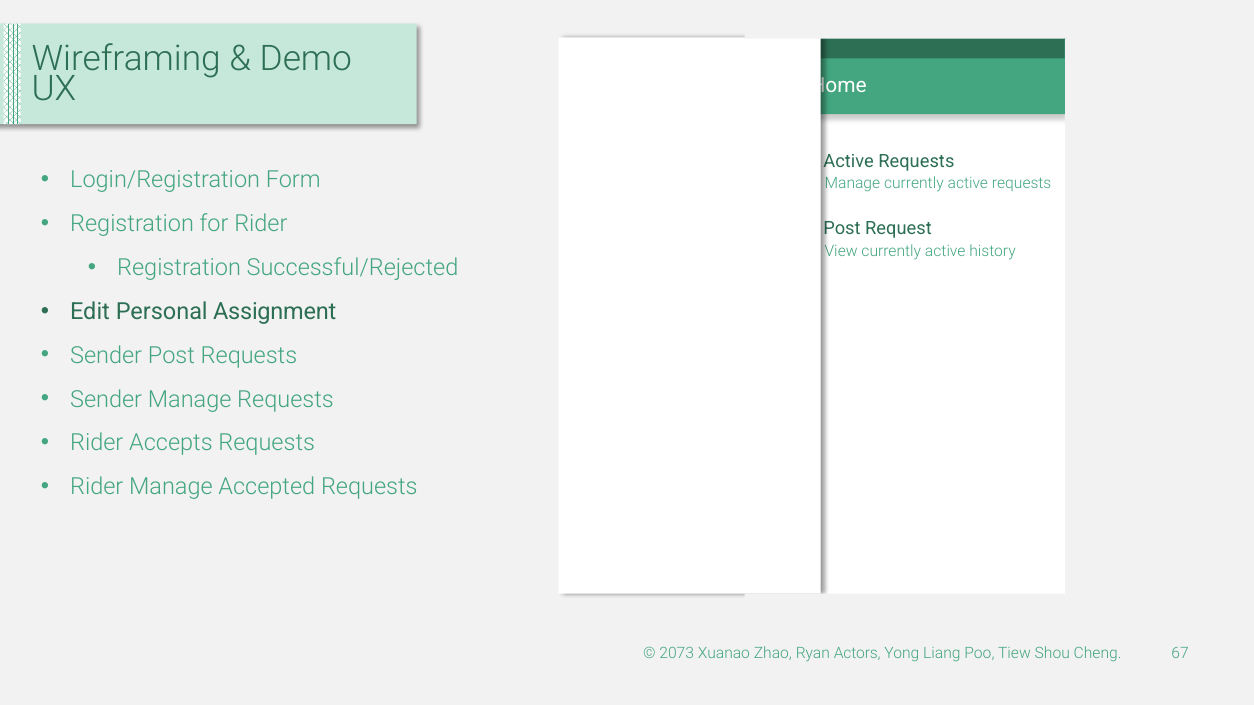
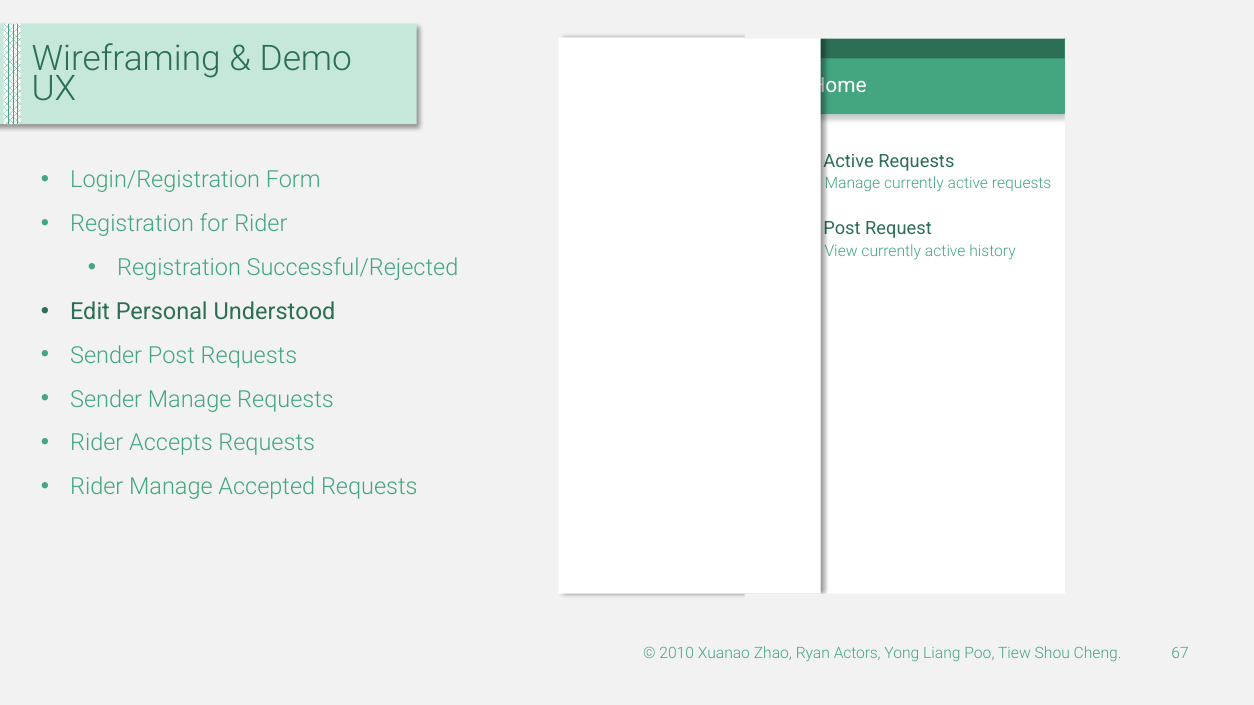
Assignment: Assignment -> Understood
2073: 2073 -> 2010
